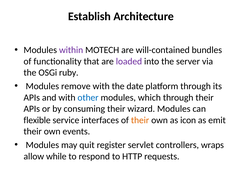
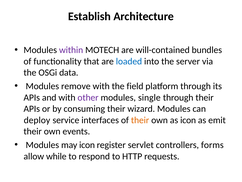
loaded colour: purple -> blue
ruby: ruby -> data
date: date -> field
other colour: blue -> purple
which: which -> single
flexible: flexible -> deploy
may quit: quit -> icon
wraps: wraps -> forms
